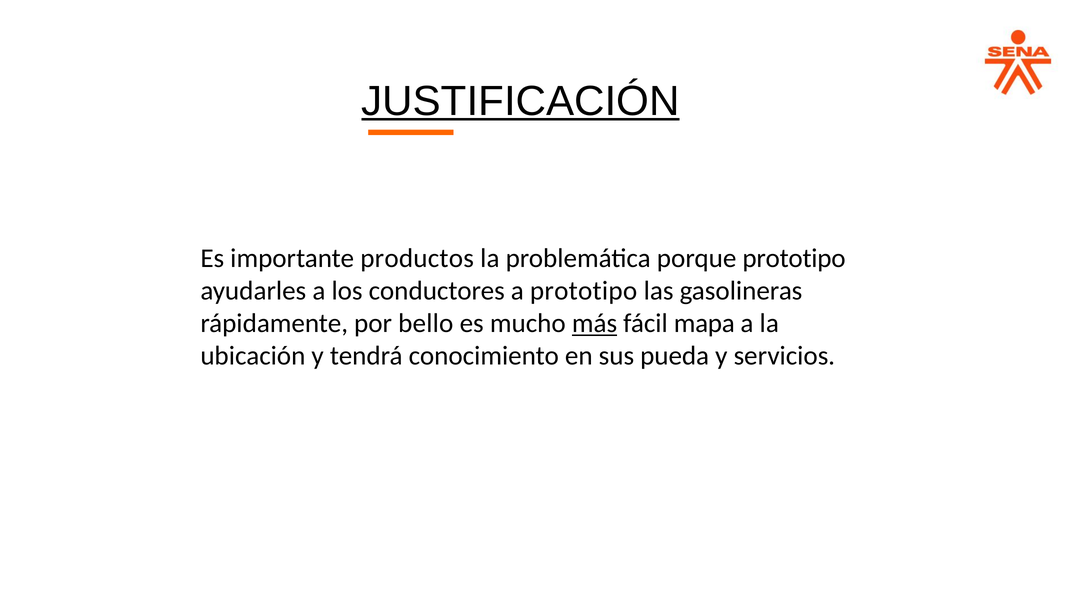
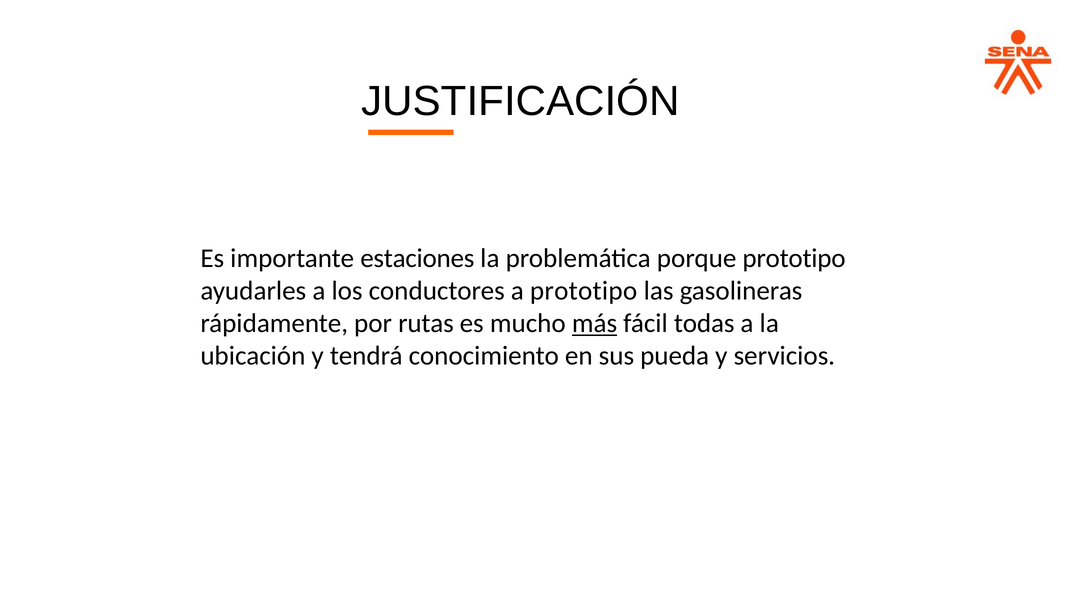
JUSTIFICACIÓN underline: present -> none
productos: productos -> estaciones
bello: bello -> rutas
mapa: mapa -> todas
